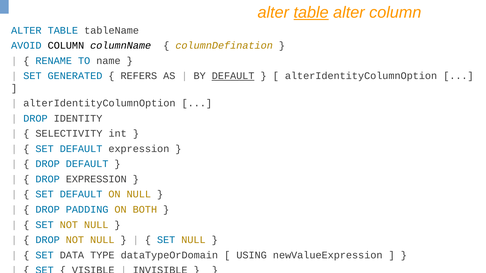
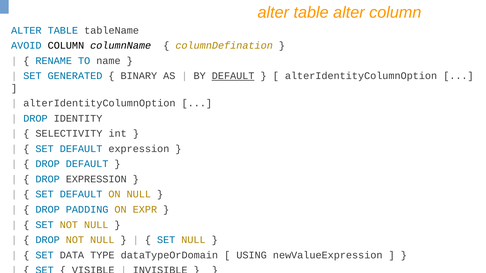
table at (311, 13) underline: present -> none
REFERS: REFERS -> BINARY
BOTH: BOTH -> EXPR
